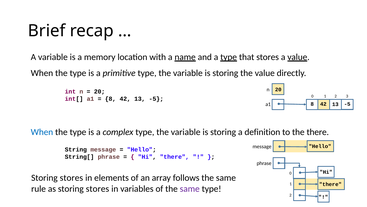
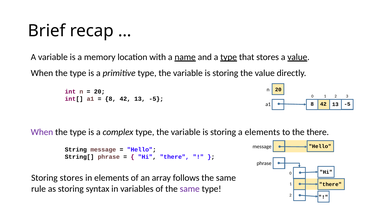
When at (42, 132) colour: blue -> purple
a definition: definition -> elements
as storing stores: stores -> syntax
